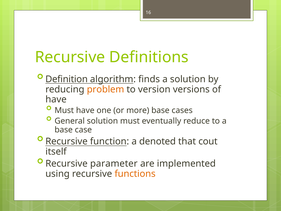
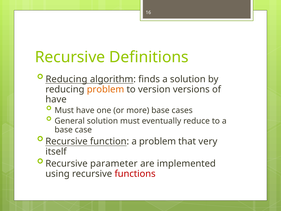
Definition at (67, 79): Definition -> Reducing
a denoted: denoted -> problem
cout: cout -> very
functions colour: orange -> red
